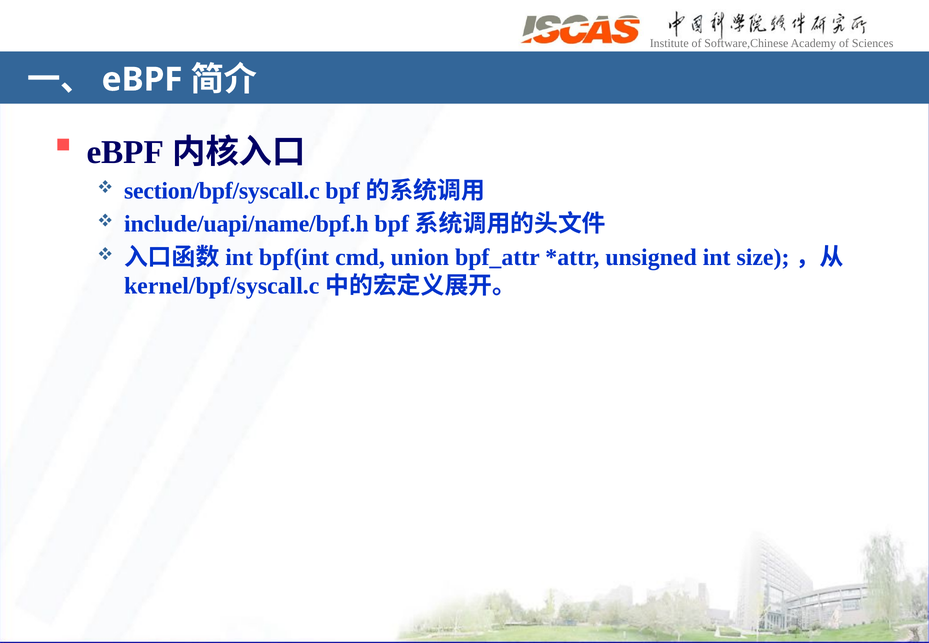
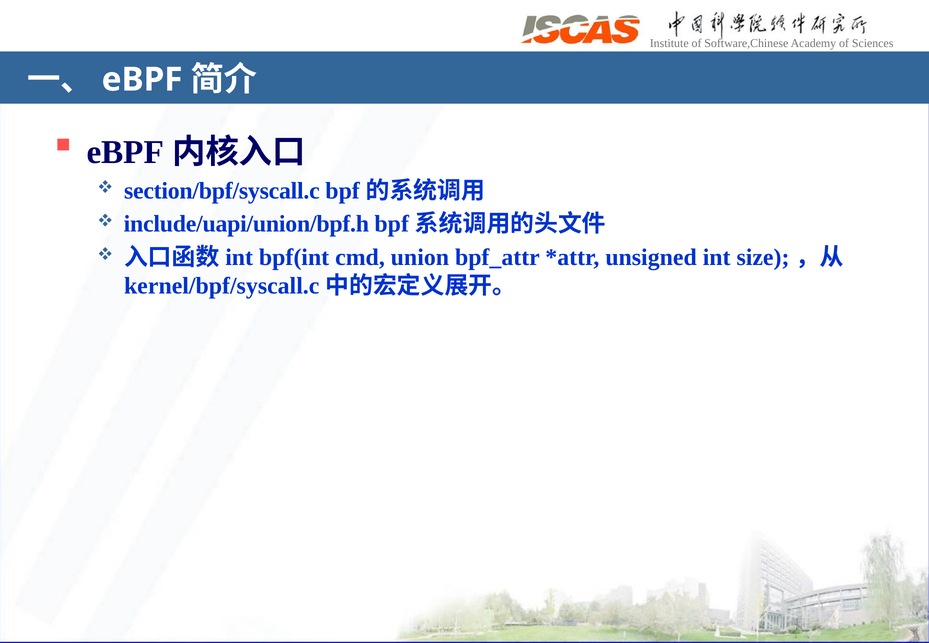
include/uapi/name/bpf.h: include/uapi/name/bpf.h -> include/uapi/union/bpf.h
